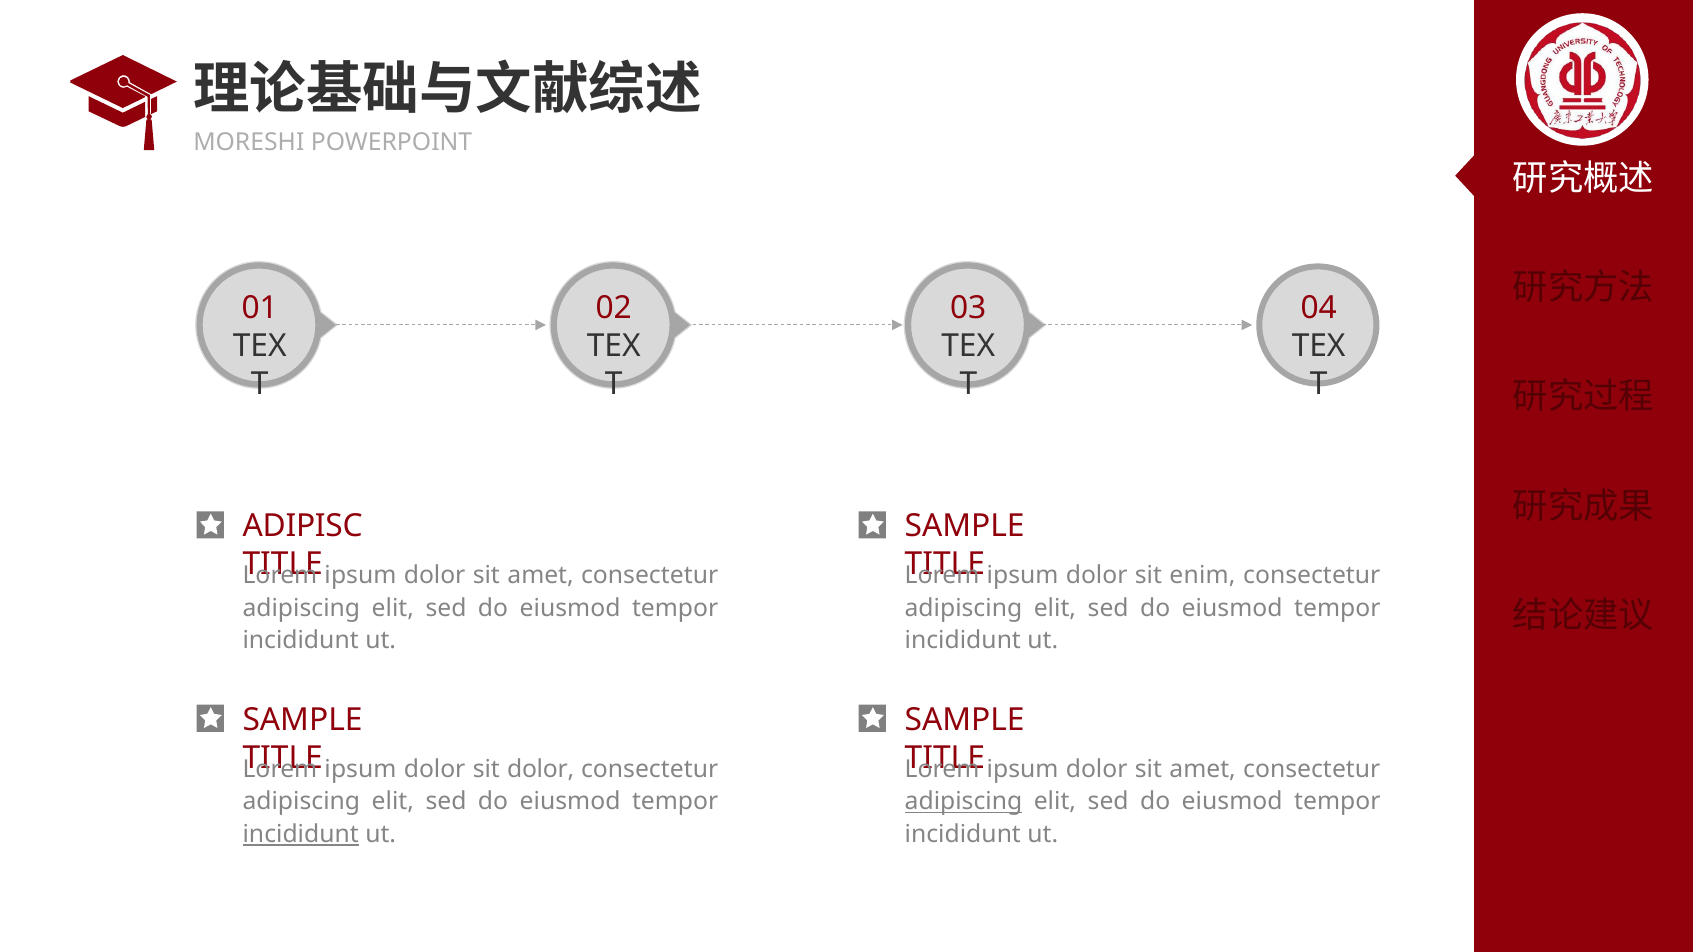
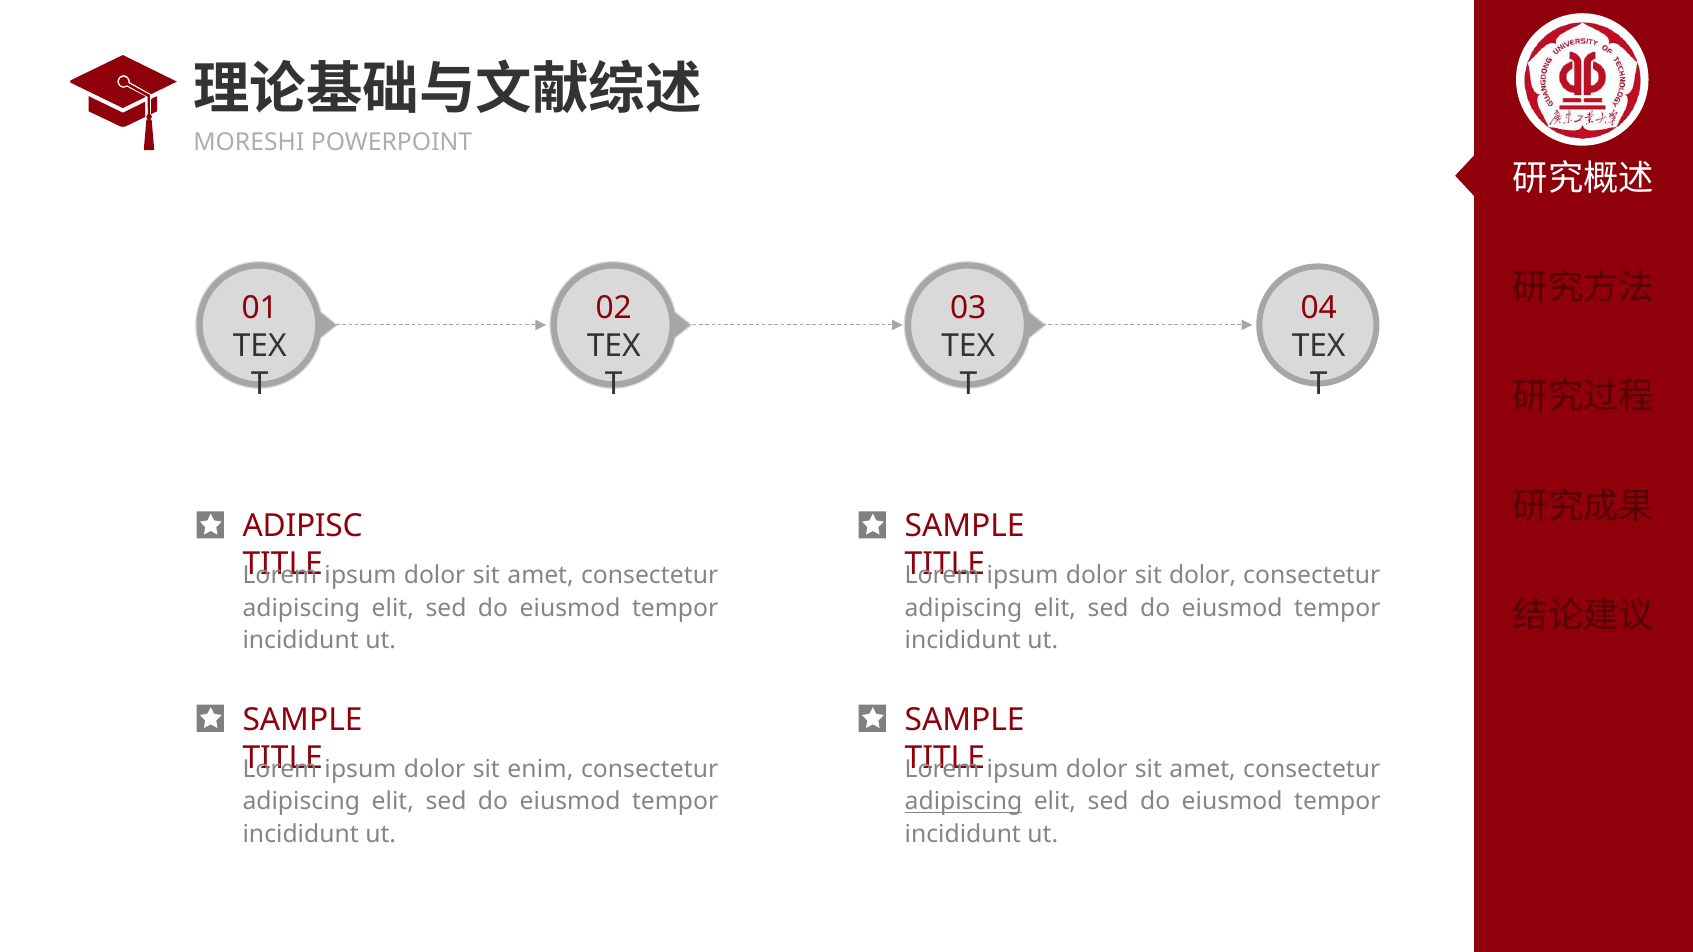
sit enim: enim -> dolor
sit dolor: dolor -> enim
incididunt at (301, 834) underline: present -> none
